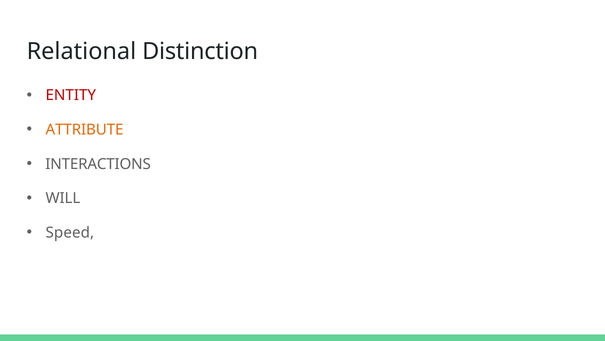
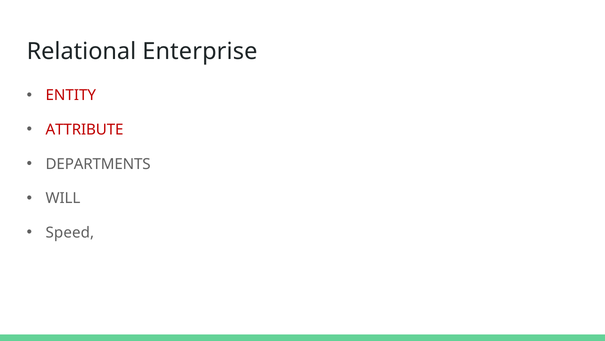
Distinction: Distinction -> Enterprise
ATTRIBUTE colour: orange -> red
INTERACTIONS: INTERACTIONS -> DEPARTMENTS
